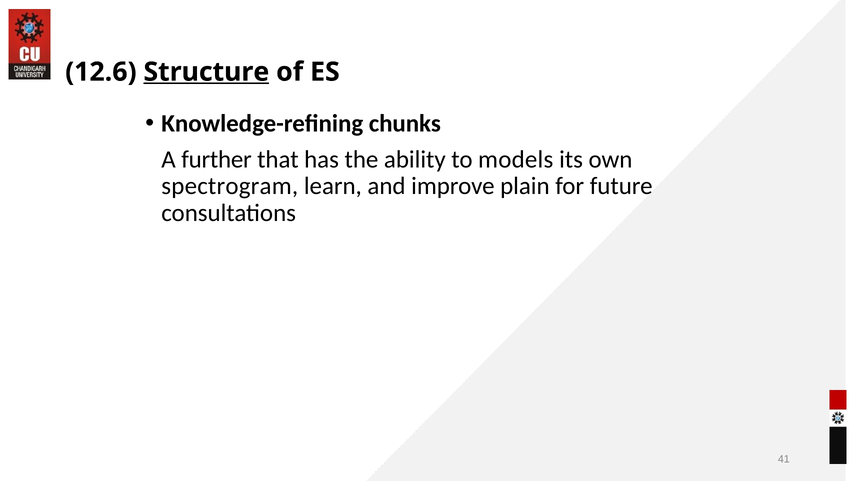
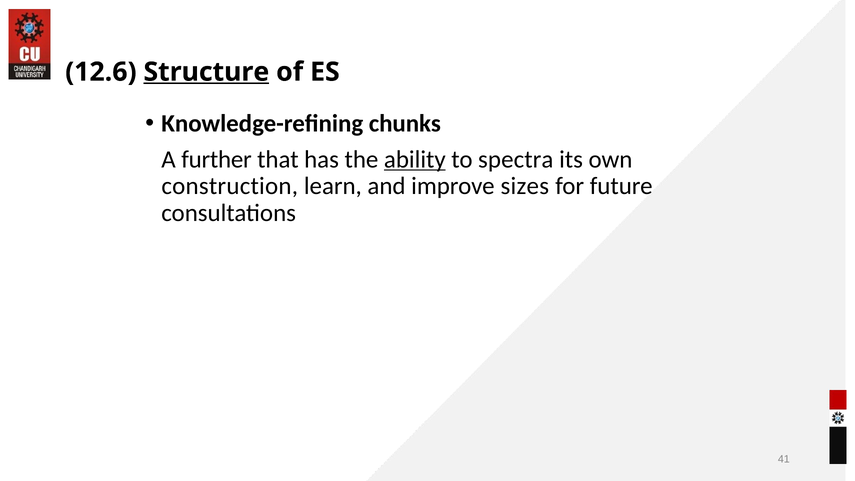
ability underline: none -> present
models: models -> spectra
spectrogram: spectrogram -> construction
plain: plain -> sizes
